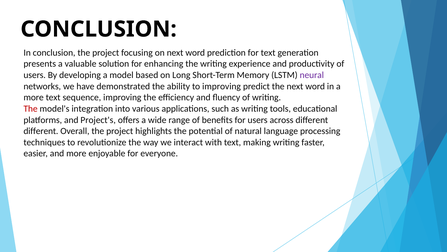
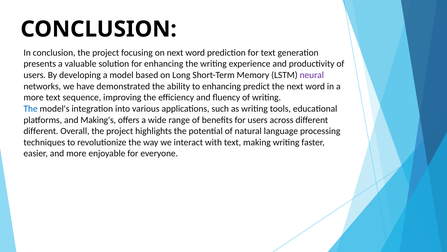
to improving: improving -> enhancing
The at (31, 108) colour: red -> blue
Project's: Project's -> Making's
